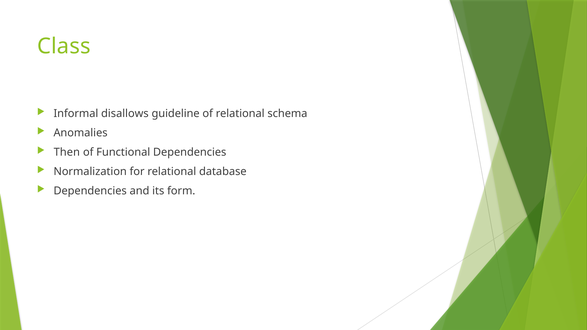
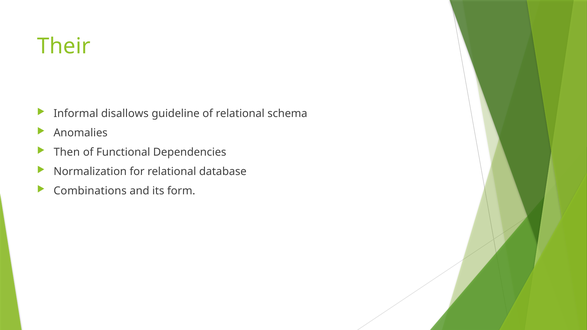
Class: Class -> Their
Dependencies at (90, 191): Dependencies -> Combinations
